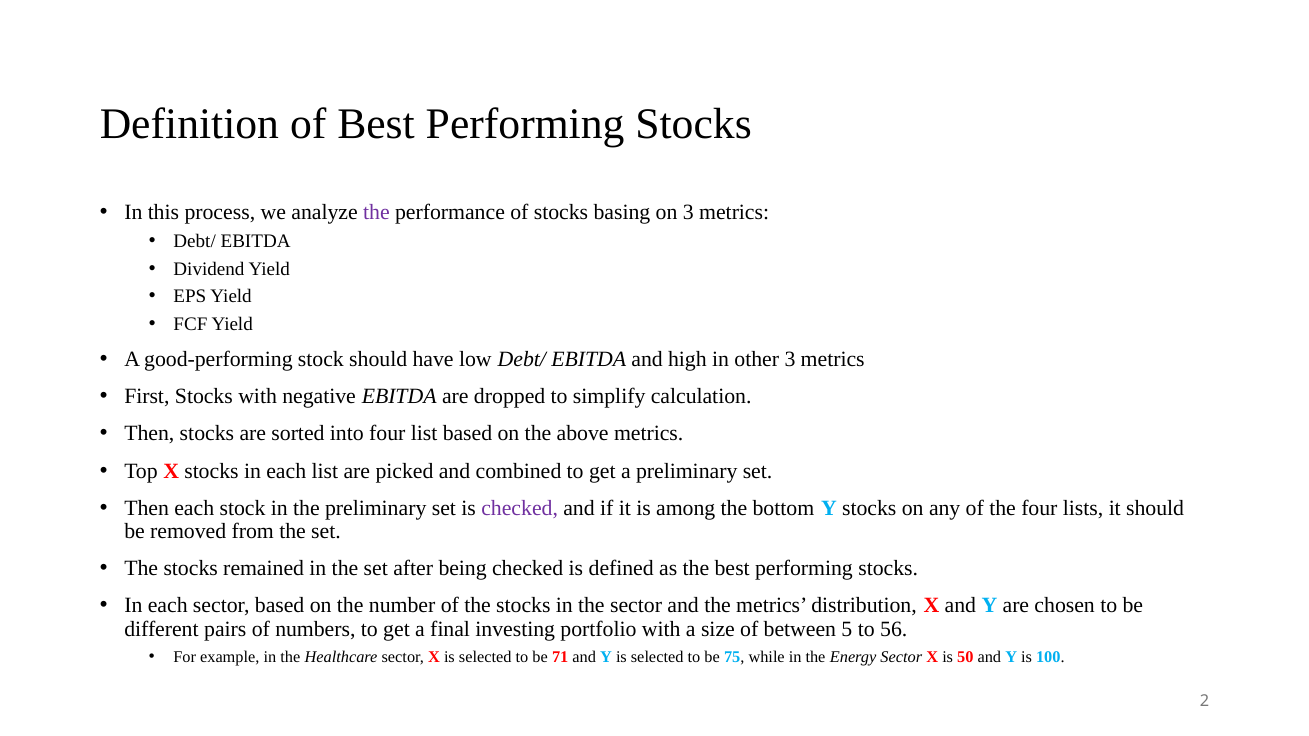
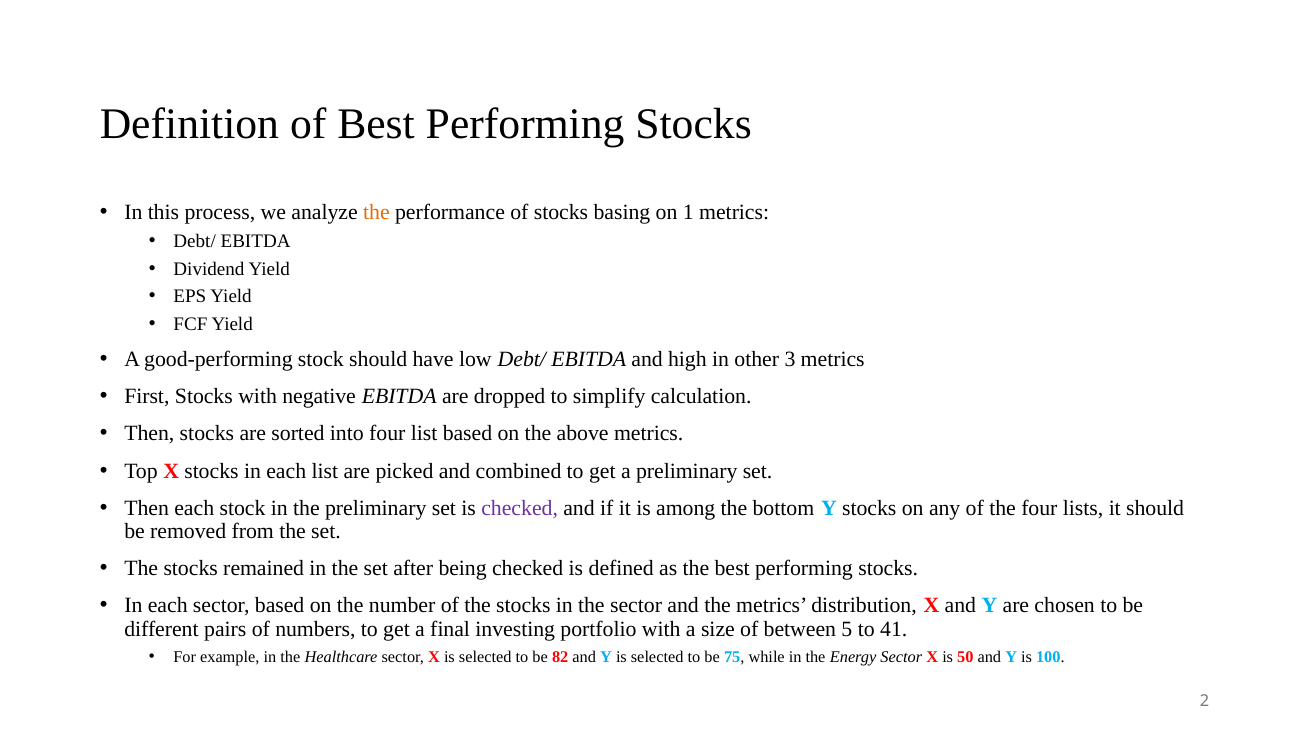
the at (376, 213) colour: purple -> orange
on 3: 3 -> 1
56: 56 -> 41
71: 71 -> 82
